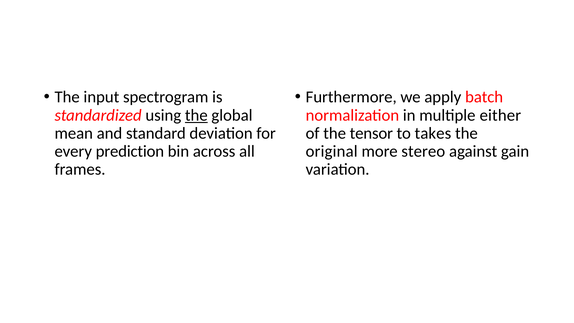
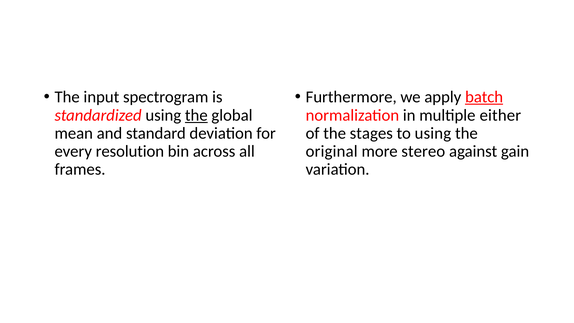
batch underline: none -> present
tensor: tensor -> stages
to takes: takes -> using
prediction: prediction -> resolution
